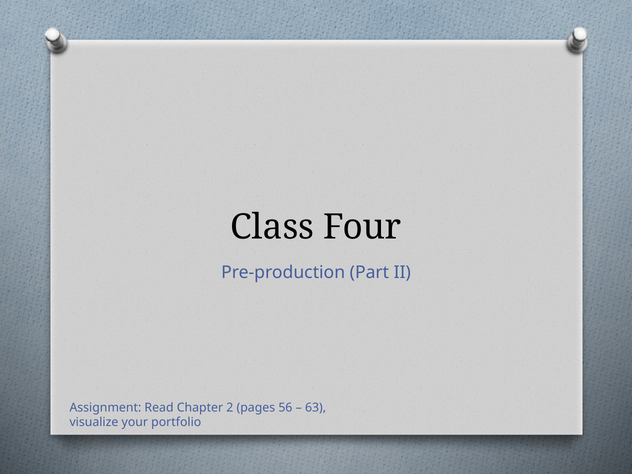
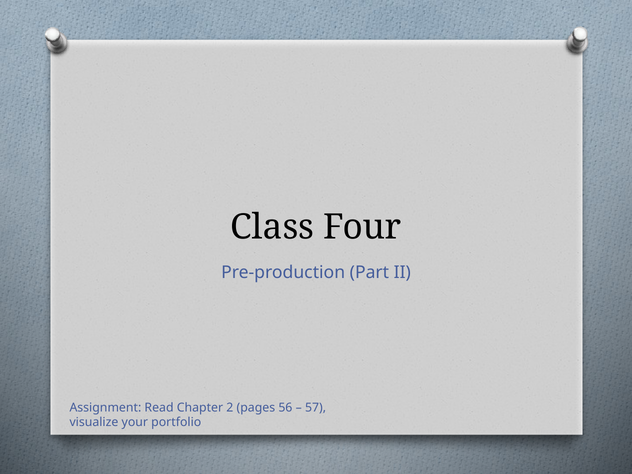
63: 63 -> 57
